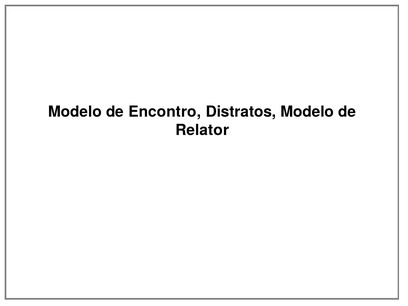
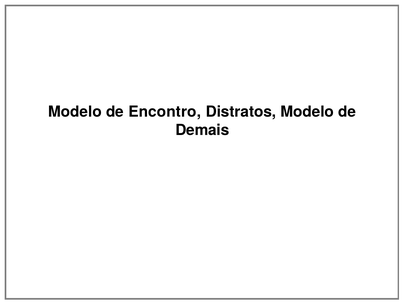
Relator: Relator -> Demais
